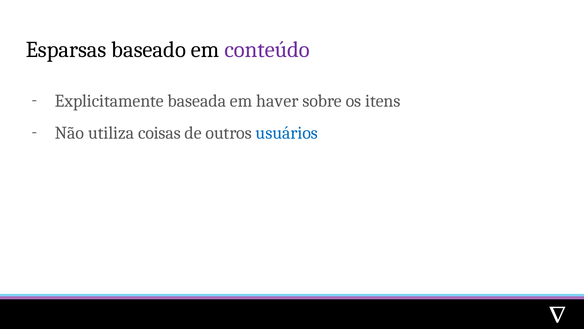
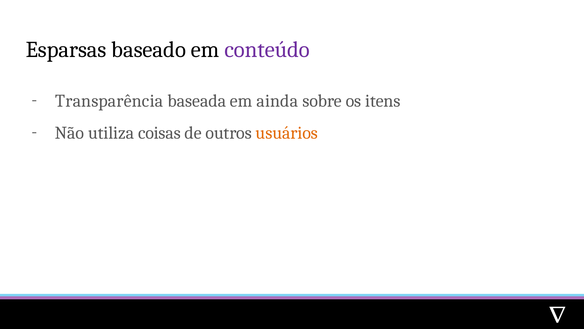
Explicitamente: Explicitamente -> Transparência
haver: haver -> ainda
usuários colour: blue -> orange
